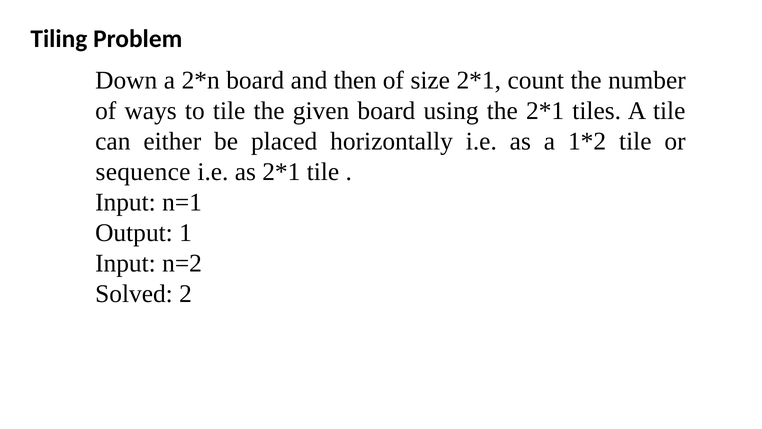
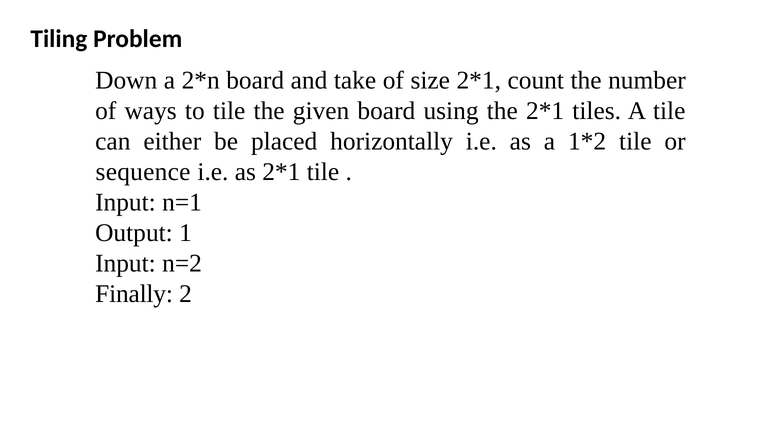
then: then -> take
Solved: Solved -> Finally
